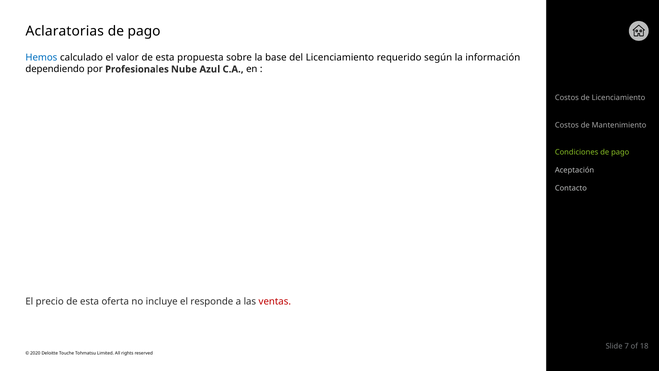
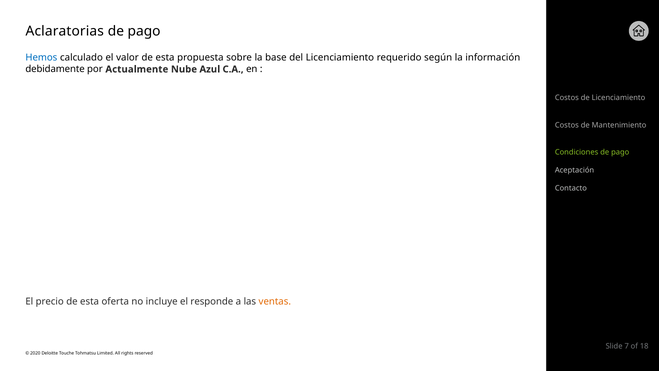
dependiendo: dependiendo -> debidamente
Profesionales: Profesionales -> Actualmente
ventas colour: red -> orange
